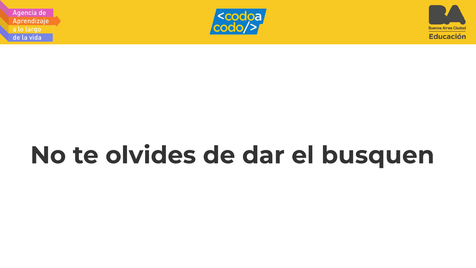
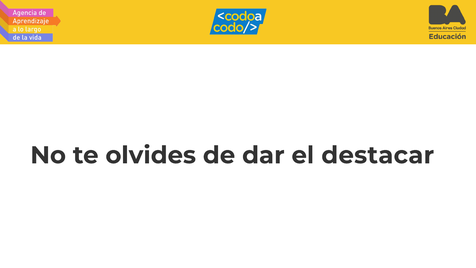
busquen: busquen -> destacar
